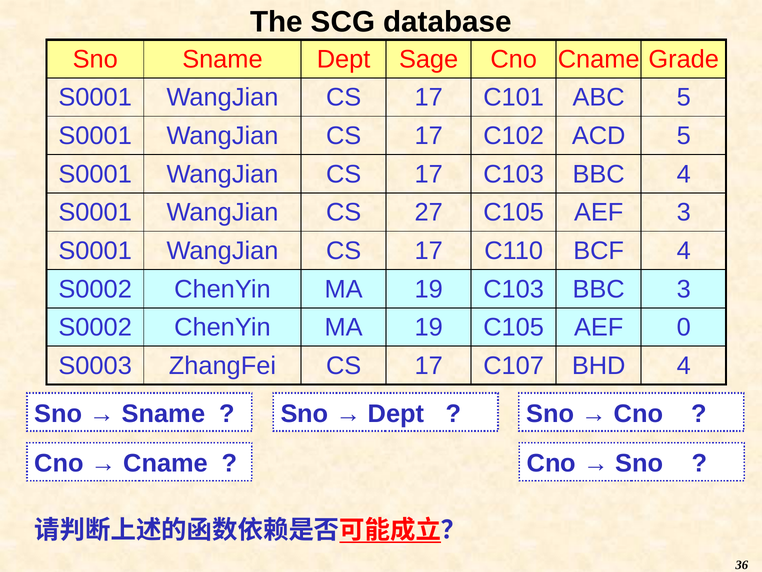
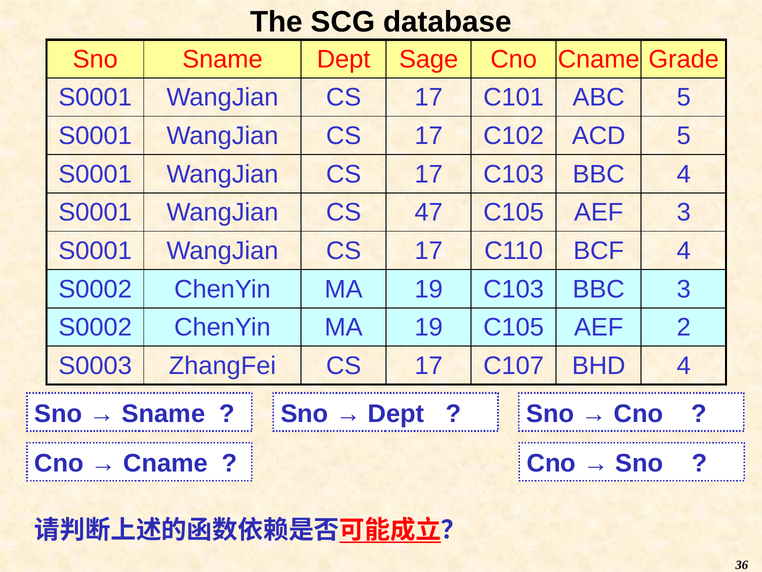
27: 27 -> 47
0: 0 -> 2
